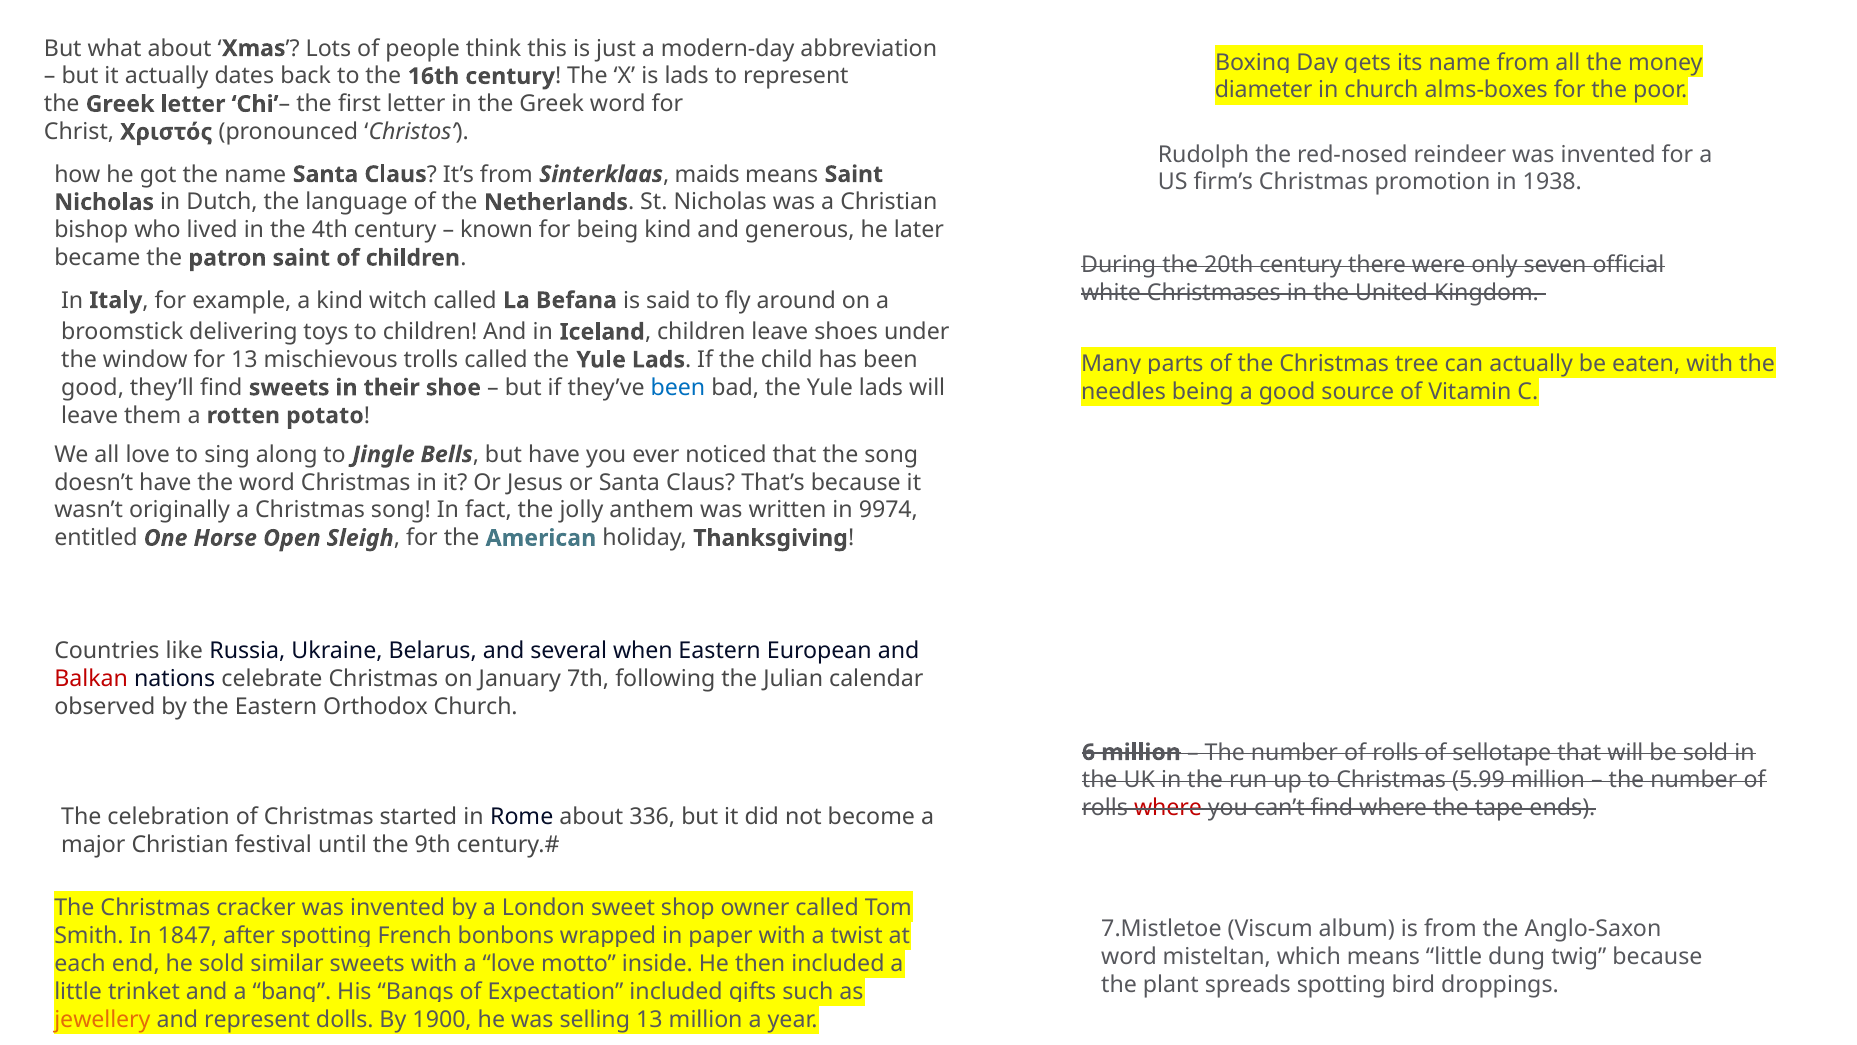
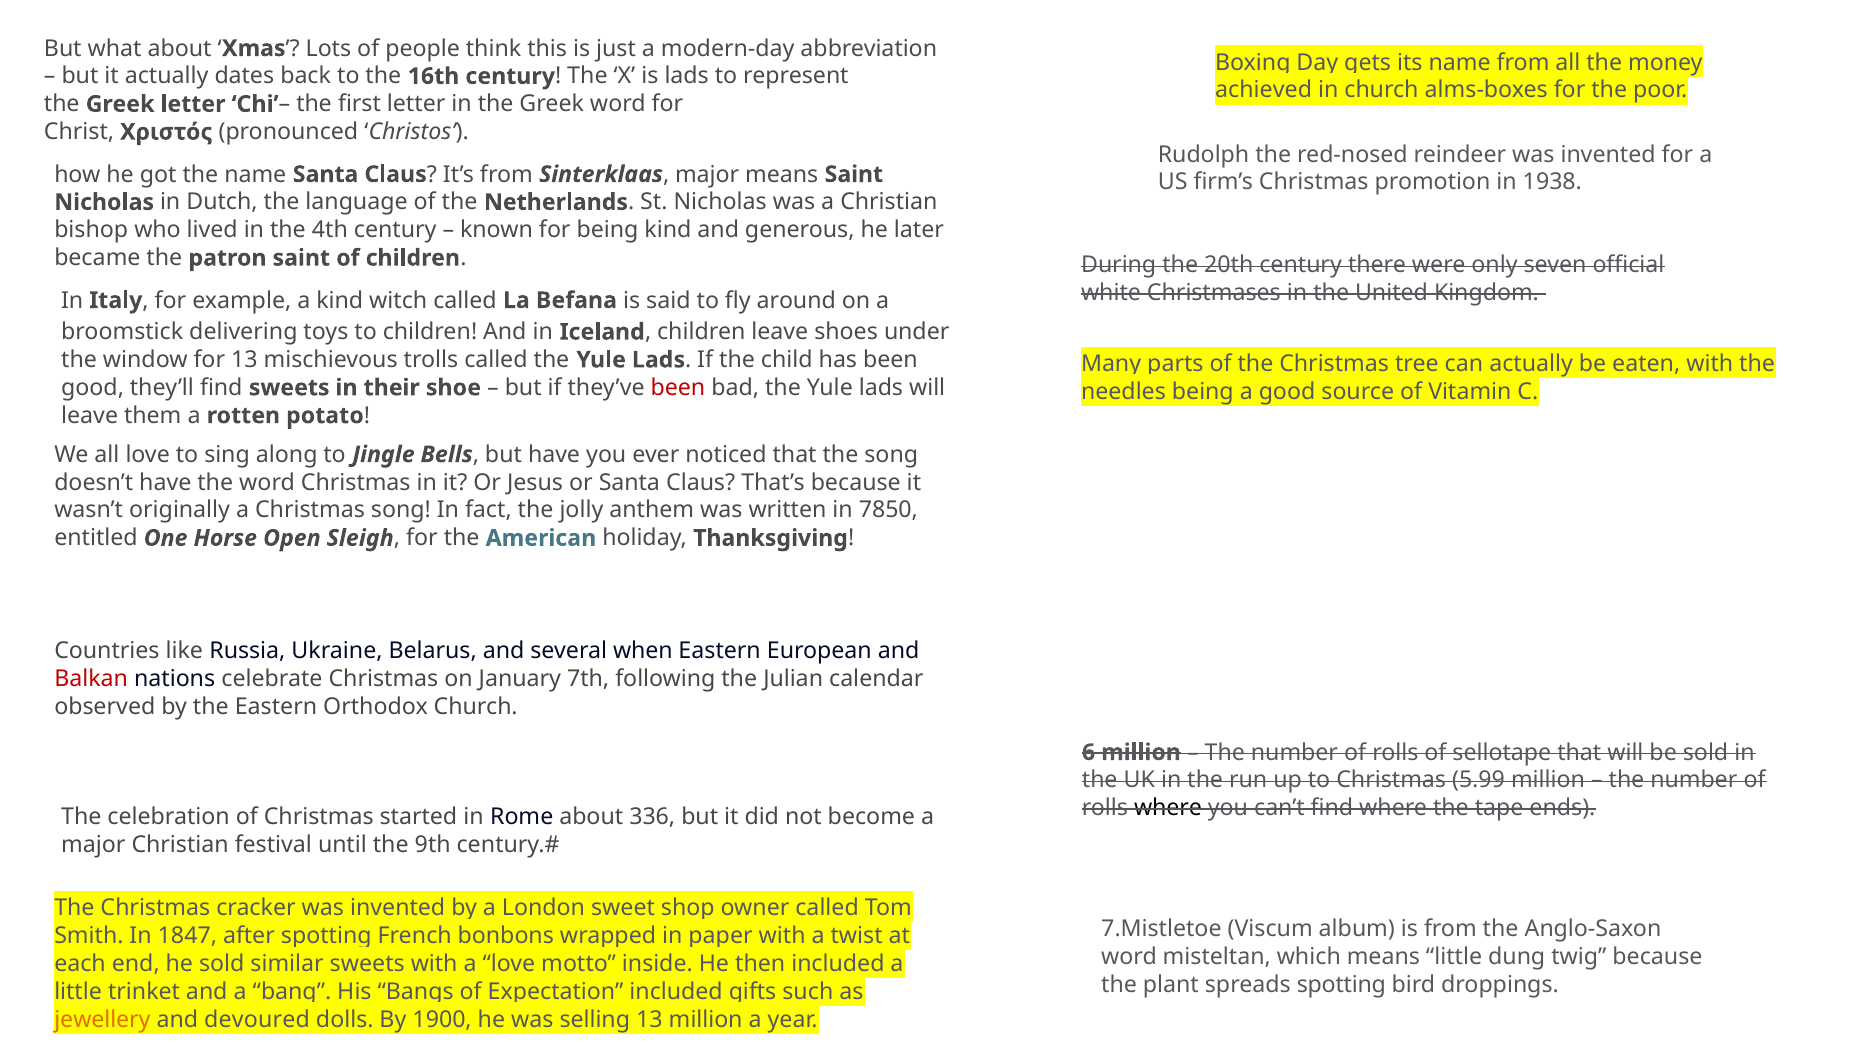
diameter: diameter -> achieved
Sinterklaas maids: maids -> major
been at (678, 388) colour: blue -> red
9974: 9974 -> 7850
where at (1168, 808) colour: red -> black
and represent: represent -> devoured
